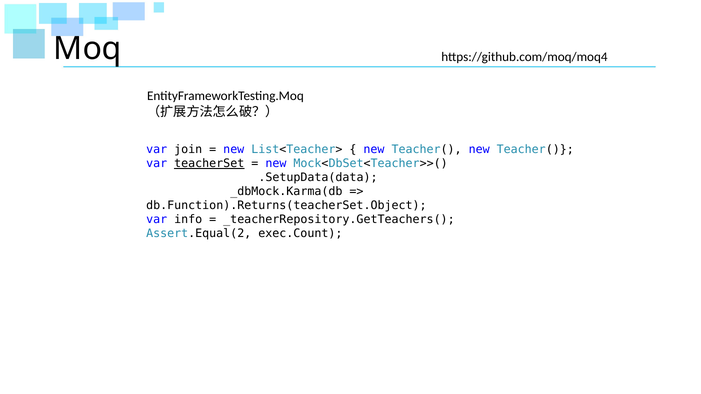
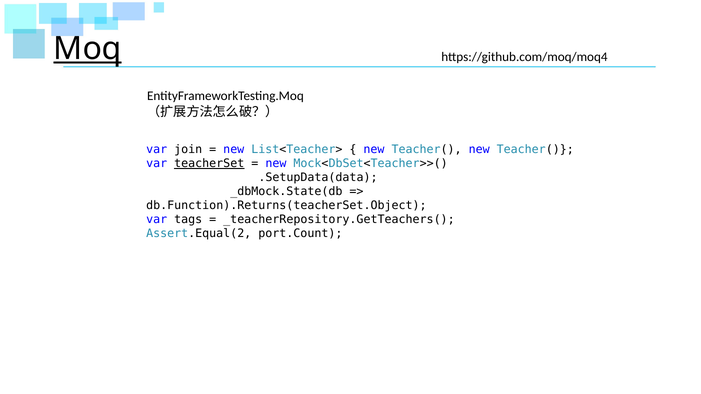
Moq underline: none -> present
_dbMock.Karma(db: _dbMock.Karma(db -> _dbMock.State(db
info: info -> tags
exec.Count: exec.Count -> port.Count
